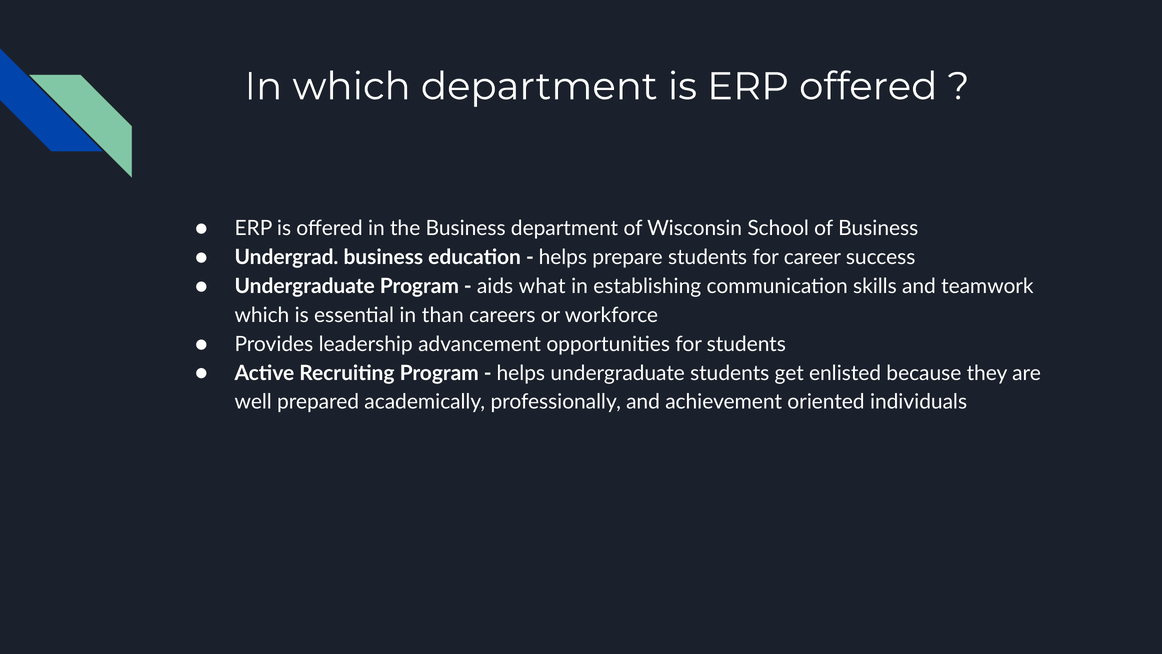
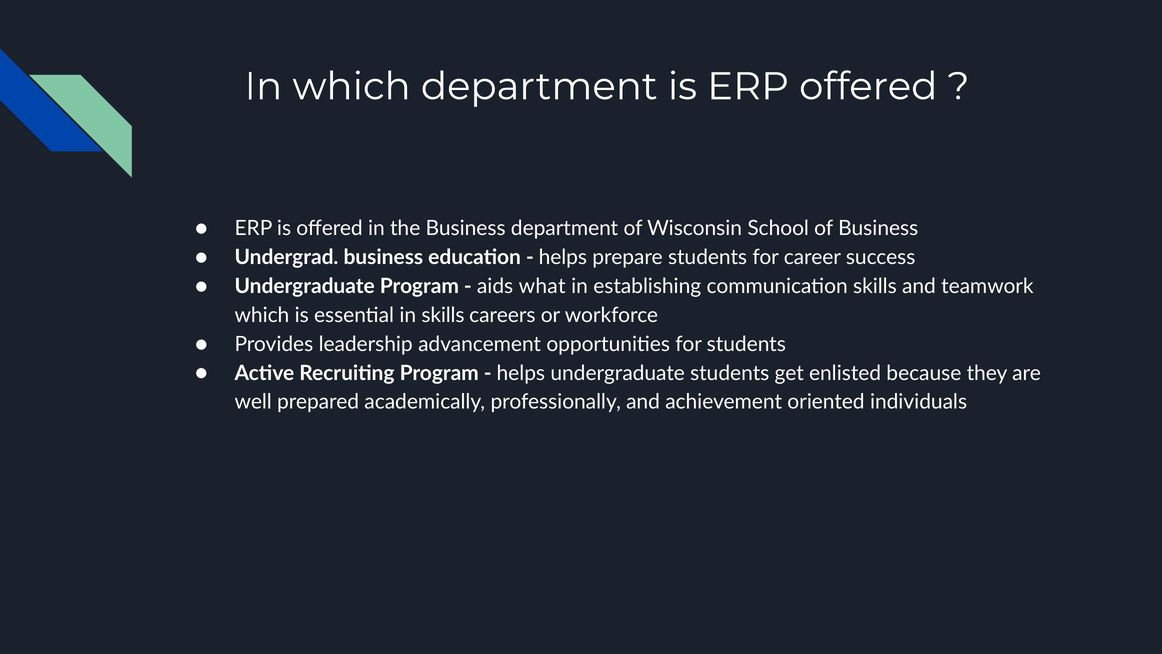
in than: than -> skills
